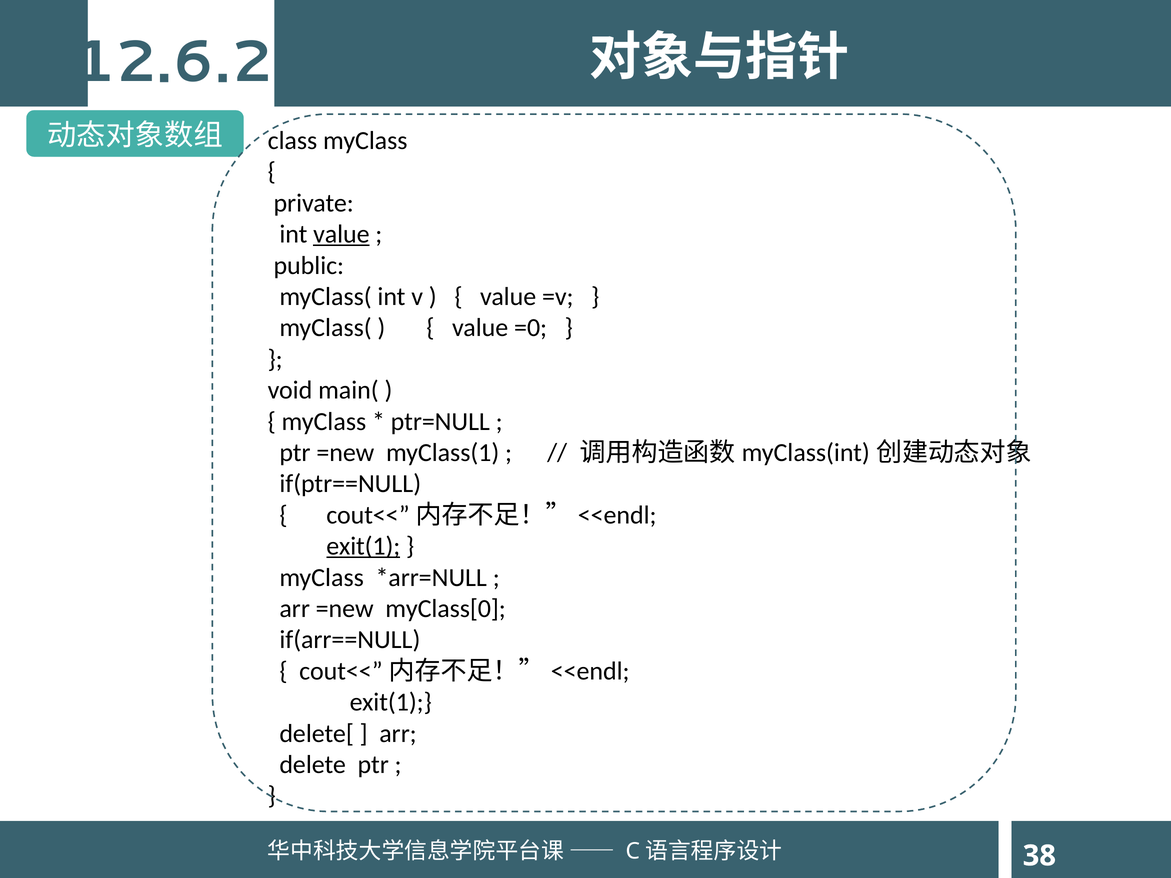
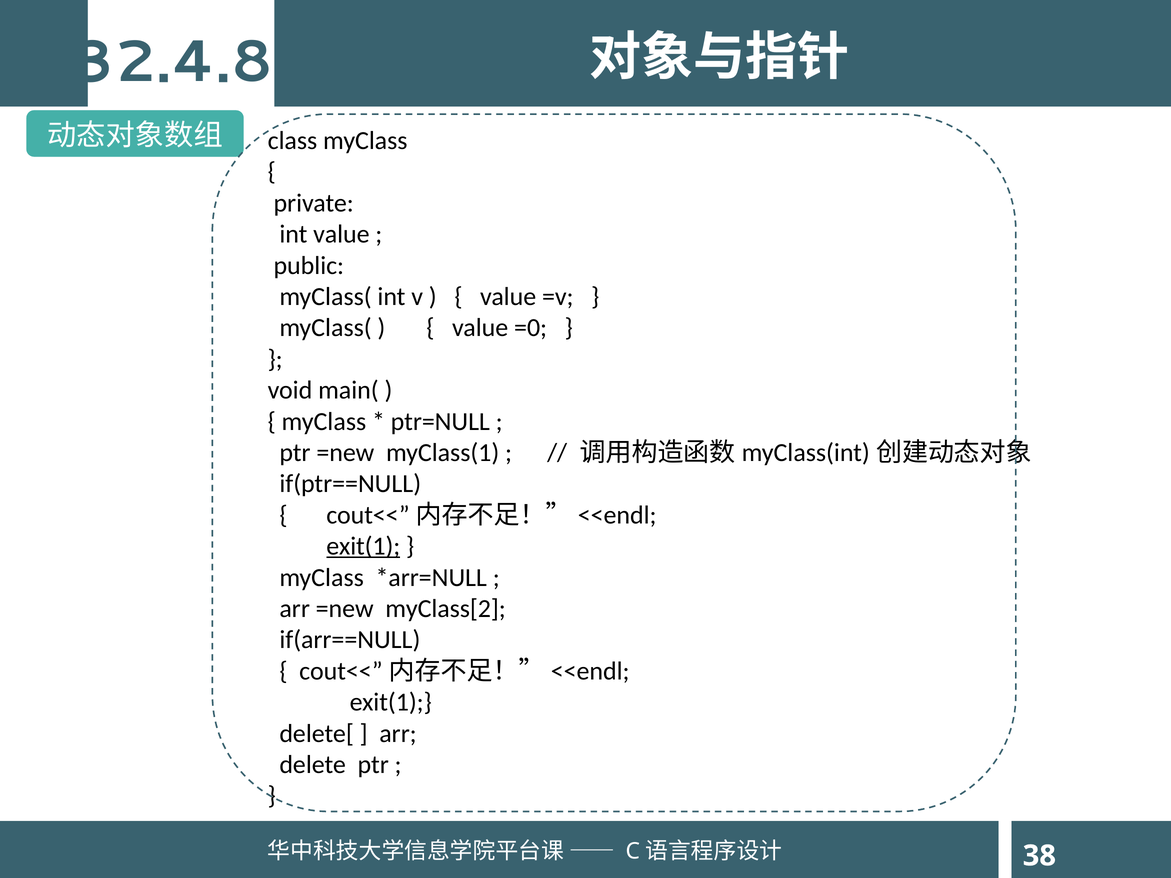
12.6.2: 12.6.2 -> 32.4.8
value at (341, 234) underline: present -> none
myClass[0: myClass[0 -> myClass[2
